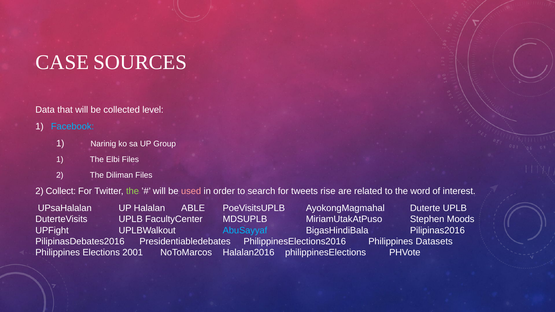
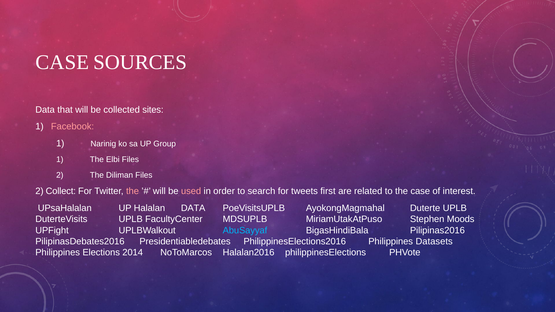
level: level -> sites
Facebook colour: light blue -> pink
the at (133, 191) colour: light green -> pink
rise: rise -> first
the word: word -> case
Halalan ABLE: ABLE -> DATA
2001: 2001 -> 2014
